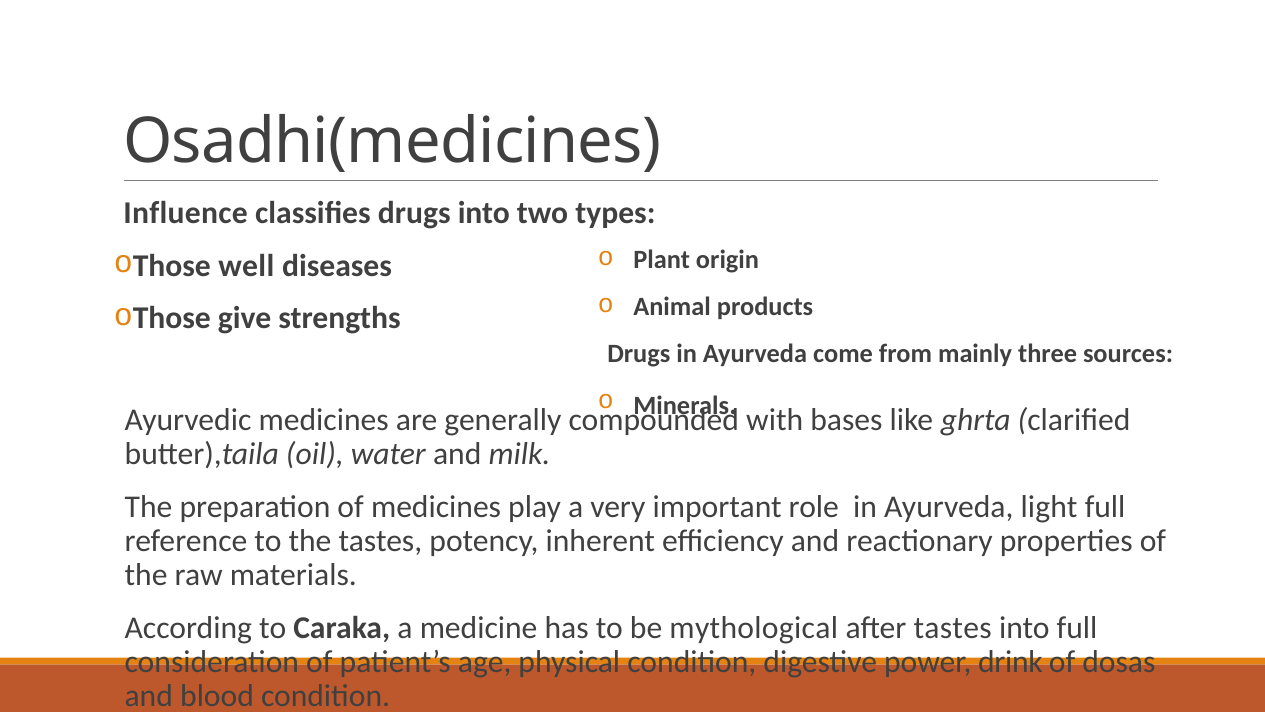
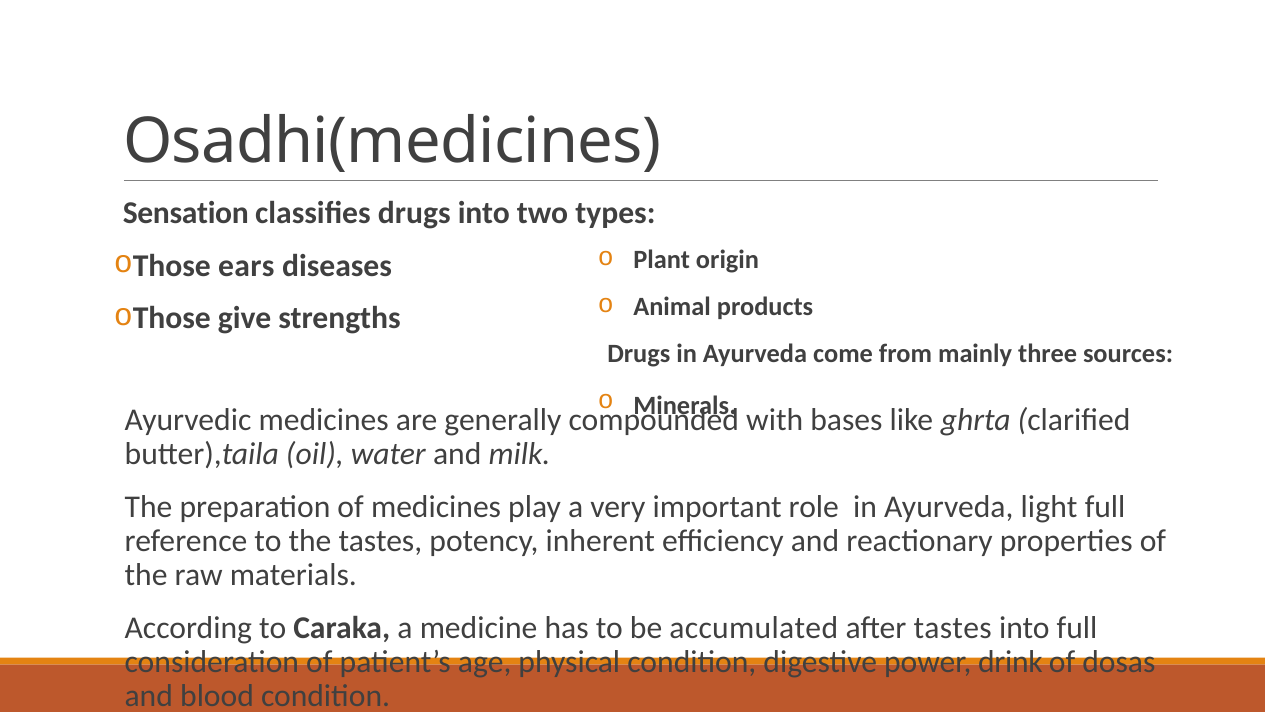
Influence: Influence -> Sensation
well: well -> ears
mythological: mythological -> accumulated
